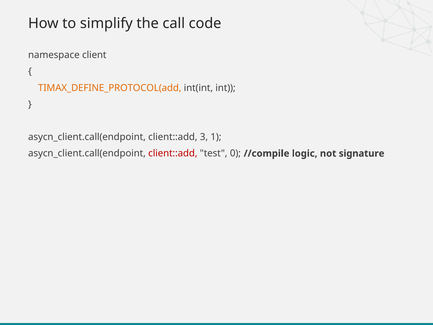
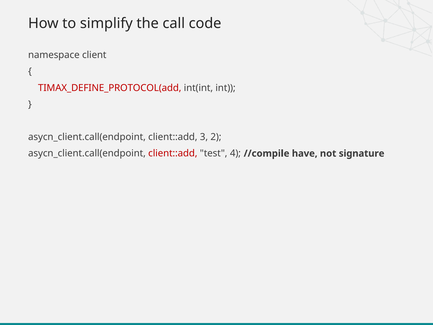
TIMAX_DEFINE_PROTOCOL(add colour: orange -> red
1: 1 -> 2
0: 0 -> 4
logic: logic -> have
